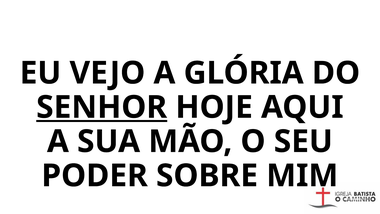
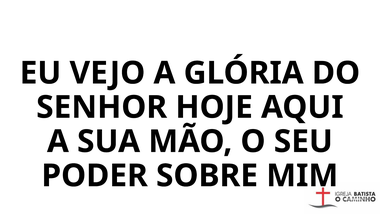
SENHOR underline: present -> none
